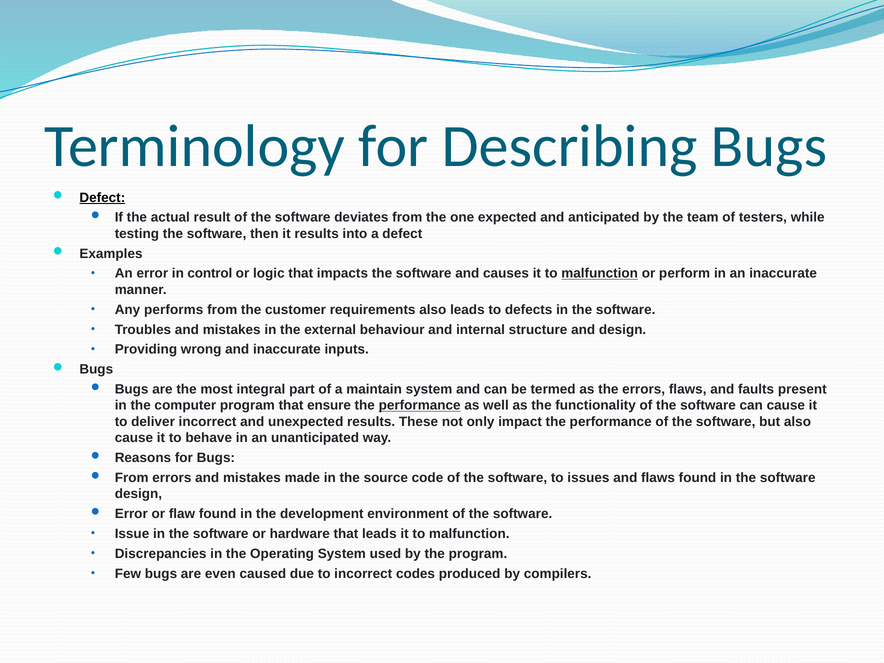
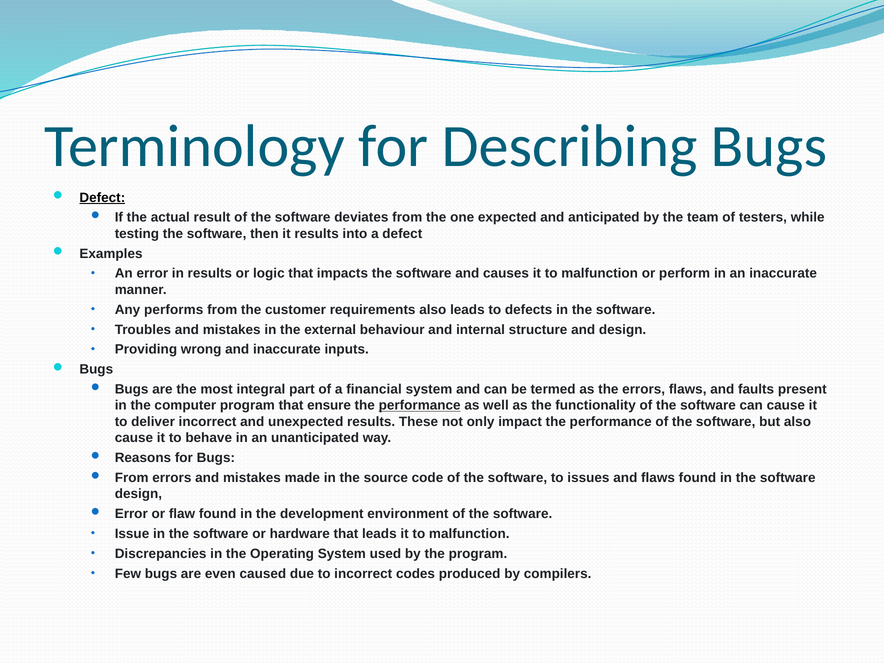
in control: control -> results
malfunction at (600, 274) underline: present -> none
maintain: maintain -> financial
